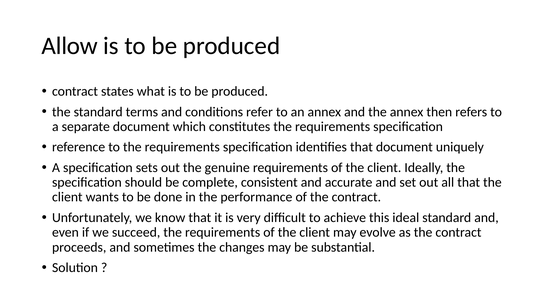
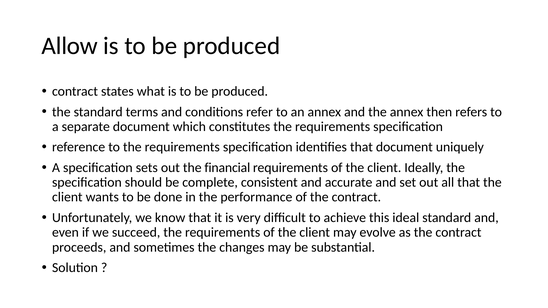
genuine: genuine -> financial
